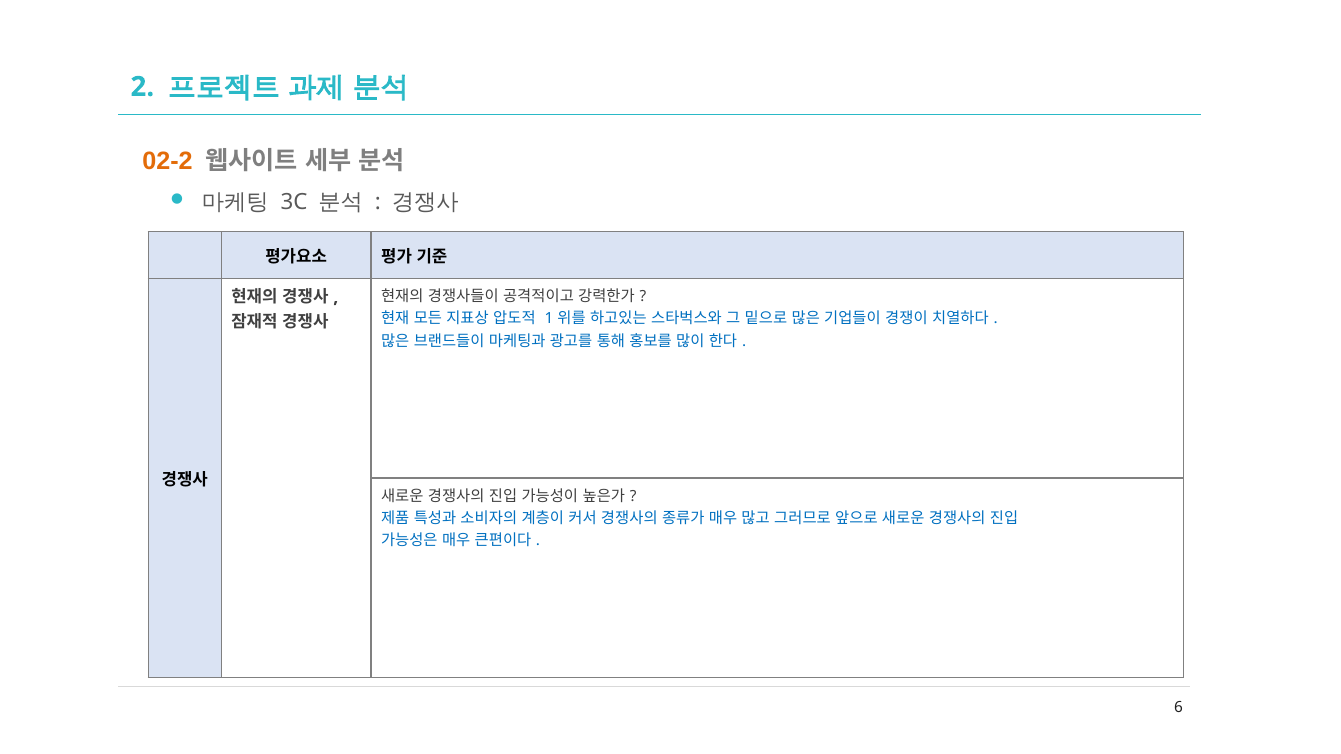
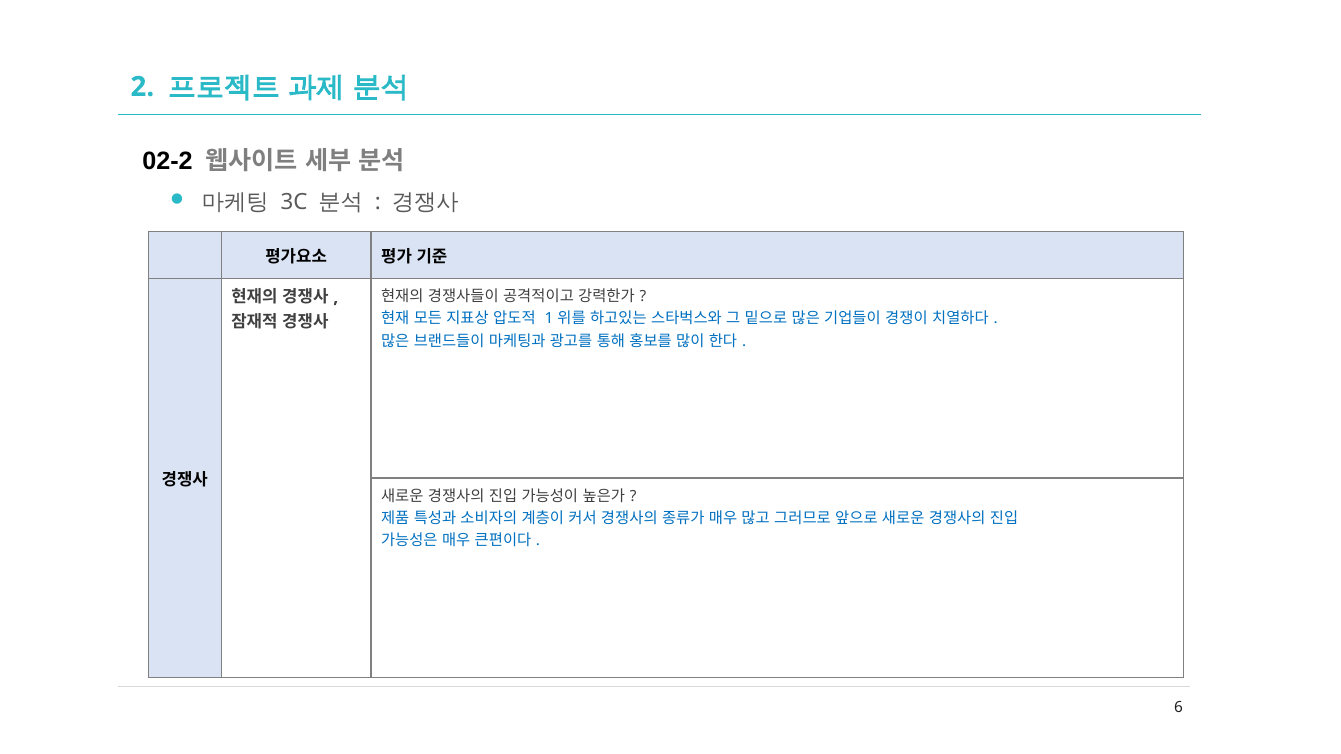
02-2 colour: orange -> black
